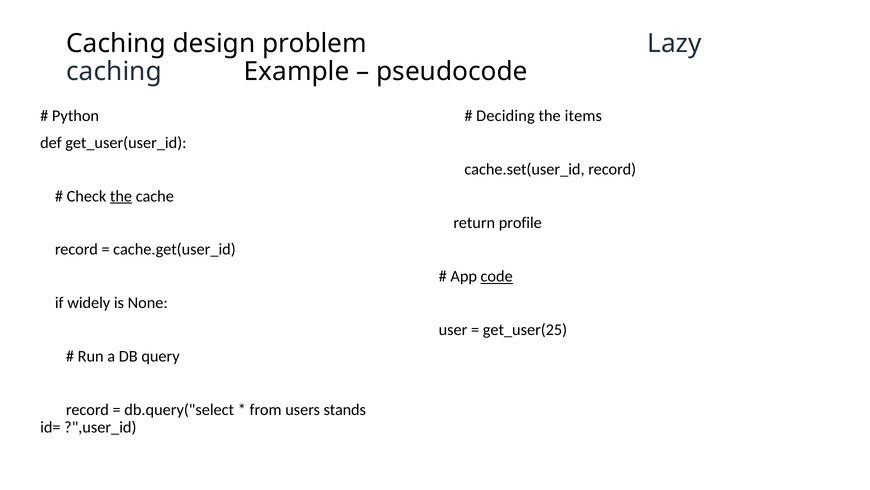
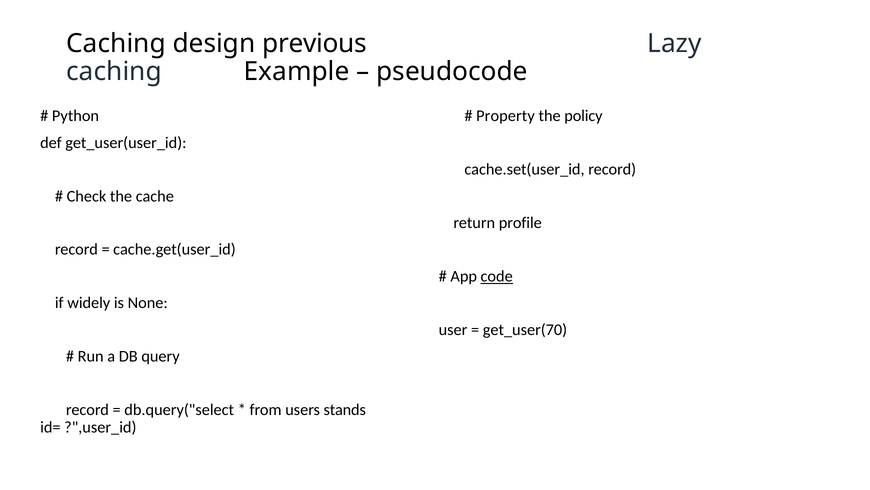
problem: problem -> previous
Deciding: Deciding -> Property
items: items -> policy
the at (121, 196) underline: present -> none
get_user(25: get_user(25 -> get_user(70
